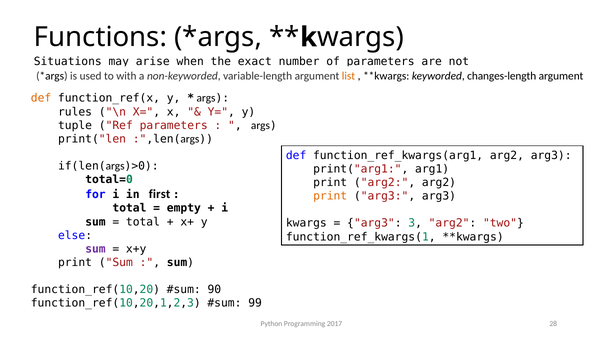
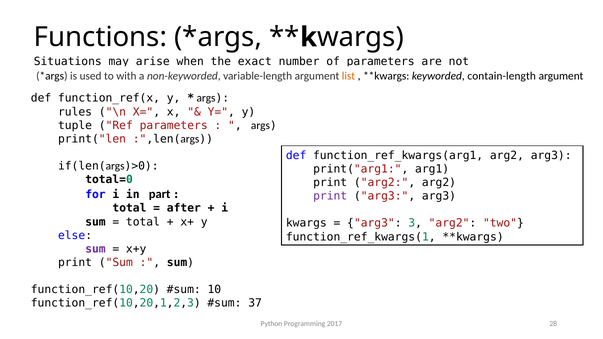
changes-length: changes-length -> contain-length
def at (41, 98) colour: orange -> black
first: first -> part
print at (330, 196) colour: orange -> purple
empty: empty -> after
90: 90 -> 10
99: 99 -> 37
